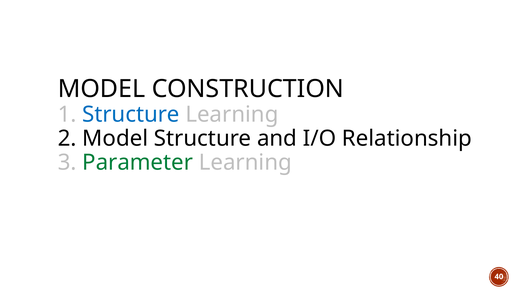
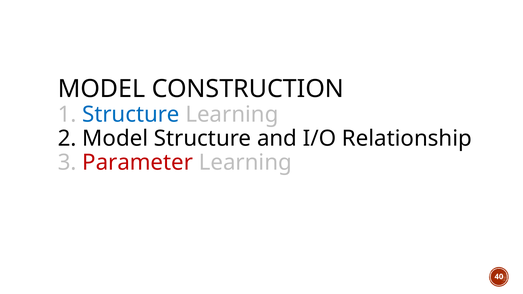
Parameter colour: green -> red
